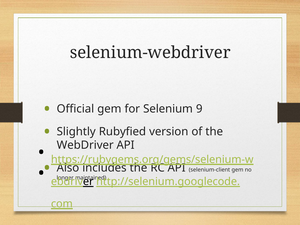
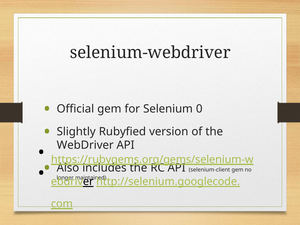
9: 9 -> 0
